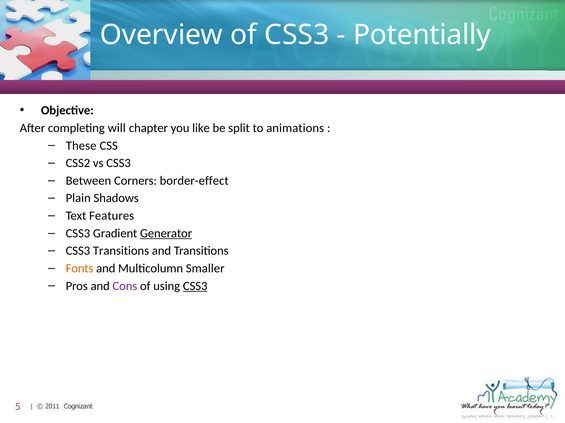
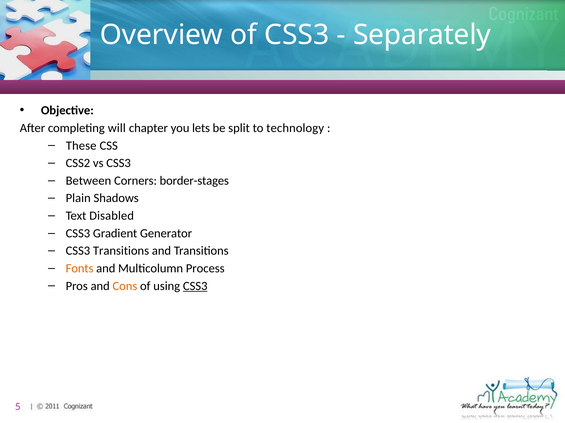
Potentially: Potentially -> Separately
like: like -> lets
animations: animations -> technology
border-effect: border-effect -> border-stages
Features: Features -> Disabled
Generator underline: present -> none
Smaller: Smaller -> Process
Cons colour: purple -> orange
